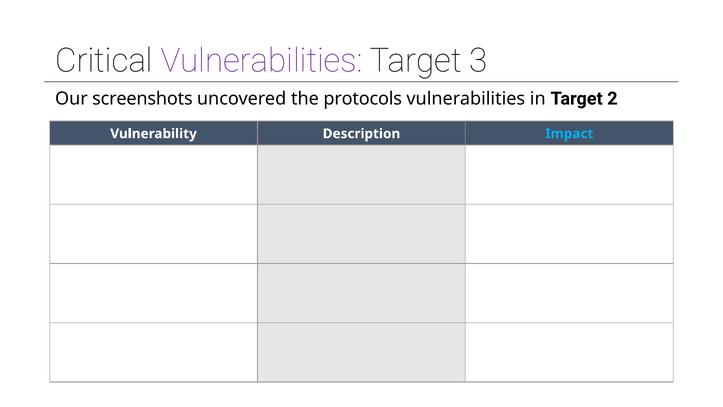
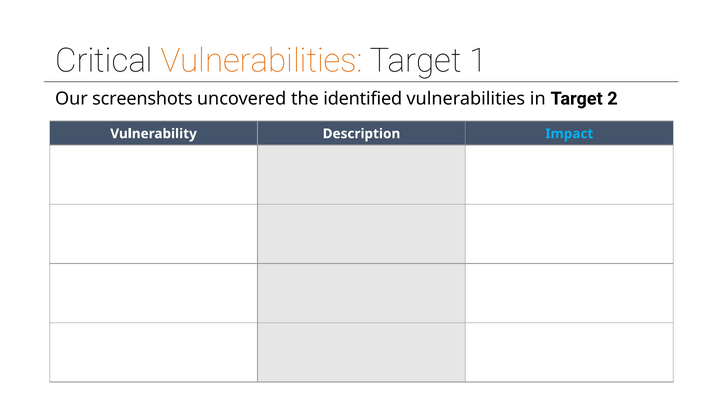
Vulnerabilities at (262, 61) colour: purple -> orange
3: 3 -> 1
protocols: protocols -> identified
